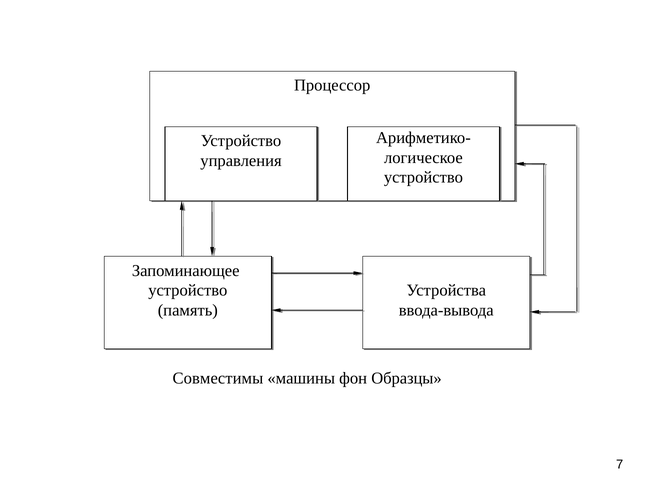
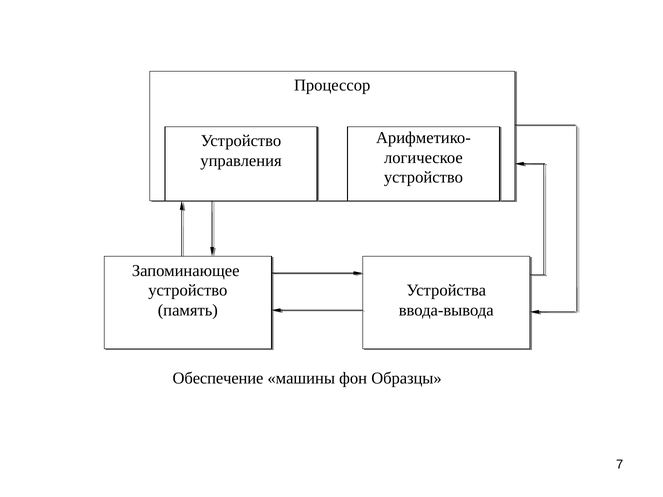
Совместимы: Совместимы -> Обеспечение
